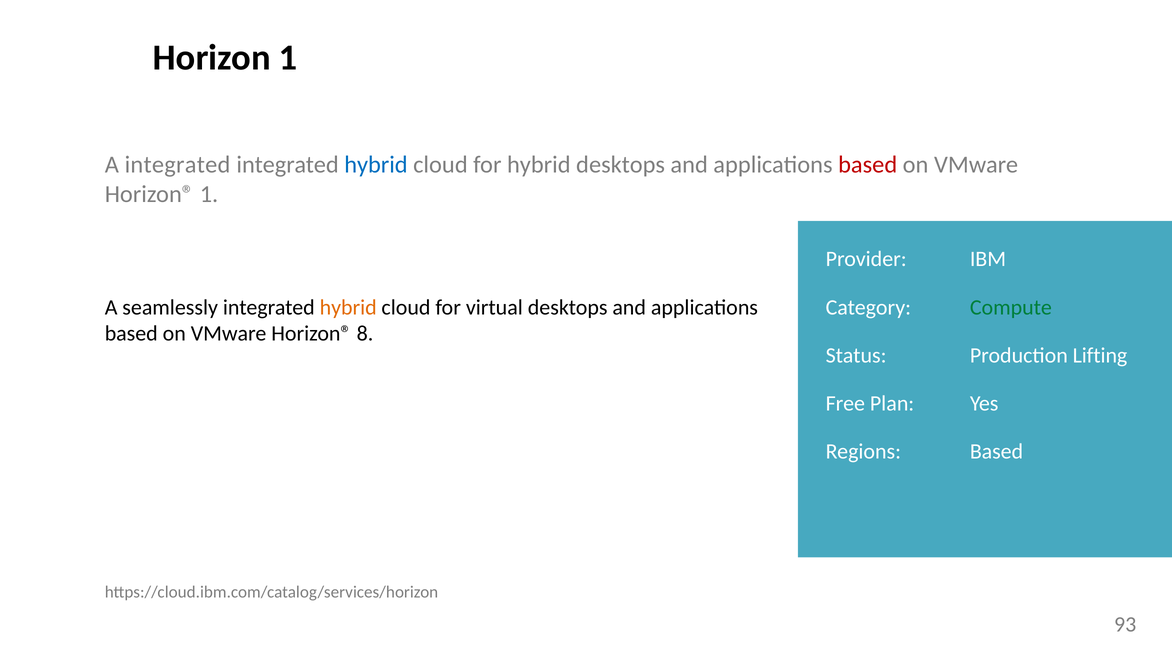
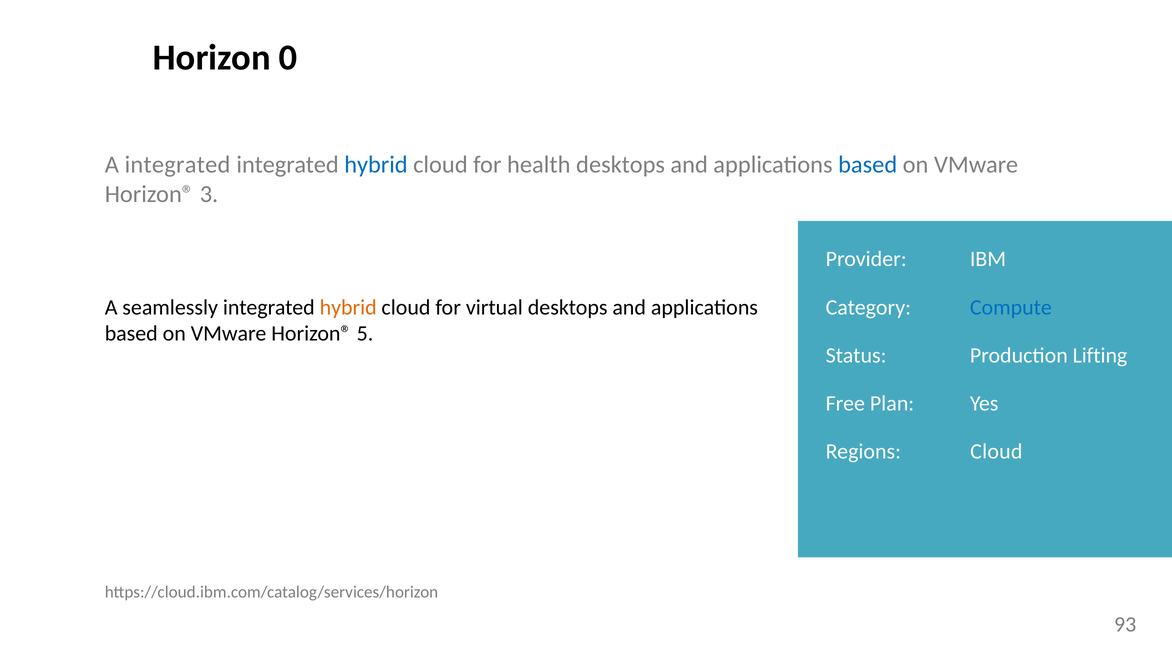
Horizon 1: 1 -> 0
for hybrid: hybrid -> health
based at (868, 165) colour: red -> blue
Horizon® 1: 1 -> 3
Compute colour: green -> blue
8: 8 -> 5
Regions Based: Based -> Cloud
